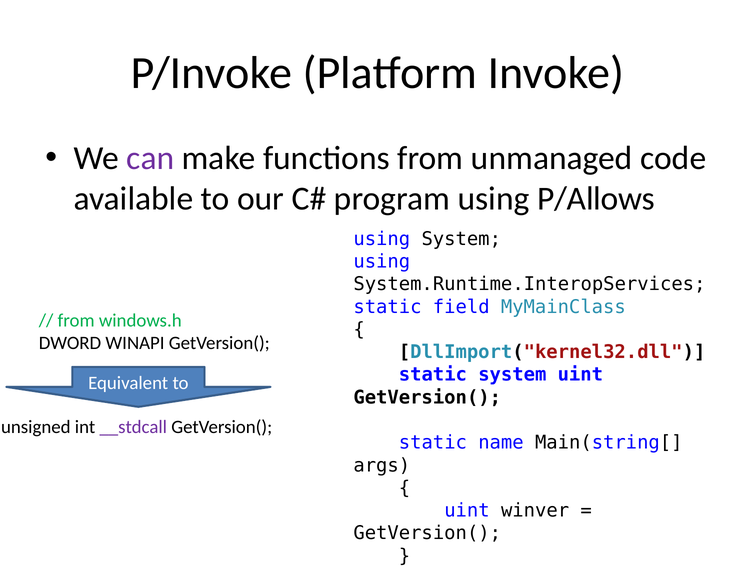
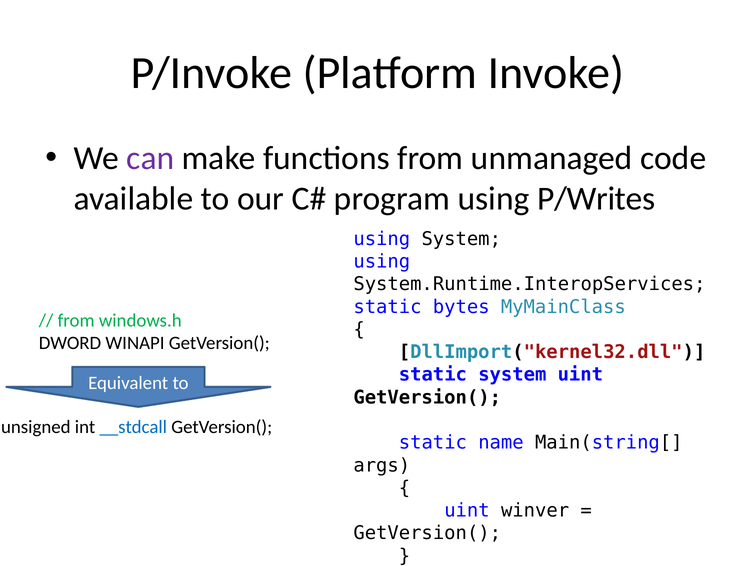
P/Allows: P/Allows -> P/Writes
field: field -> bytes
__stdcall colour: purple -> blue
